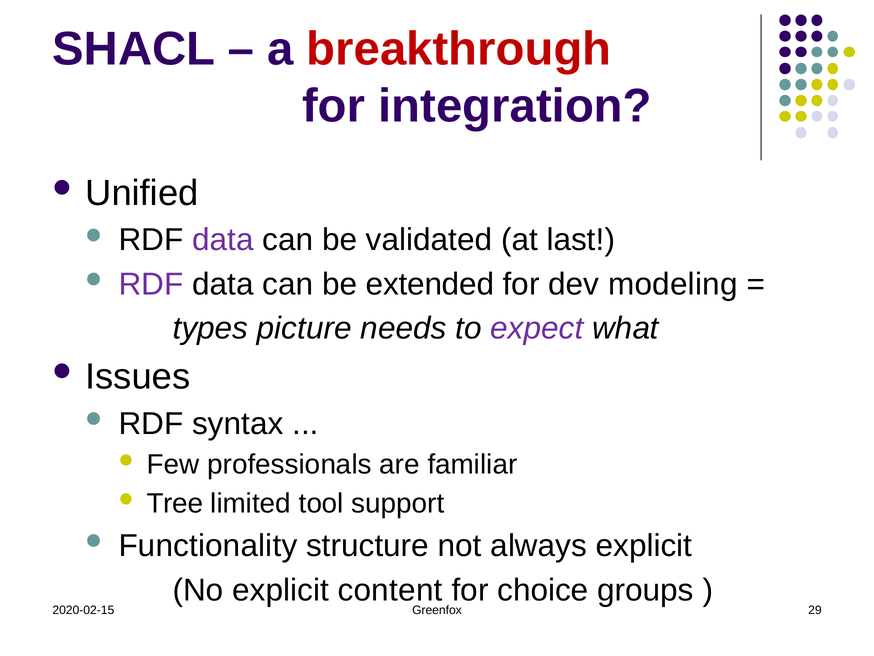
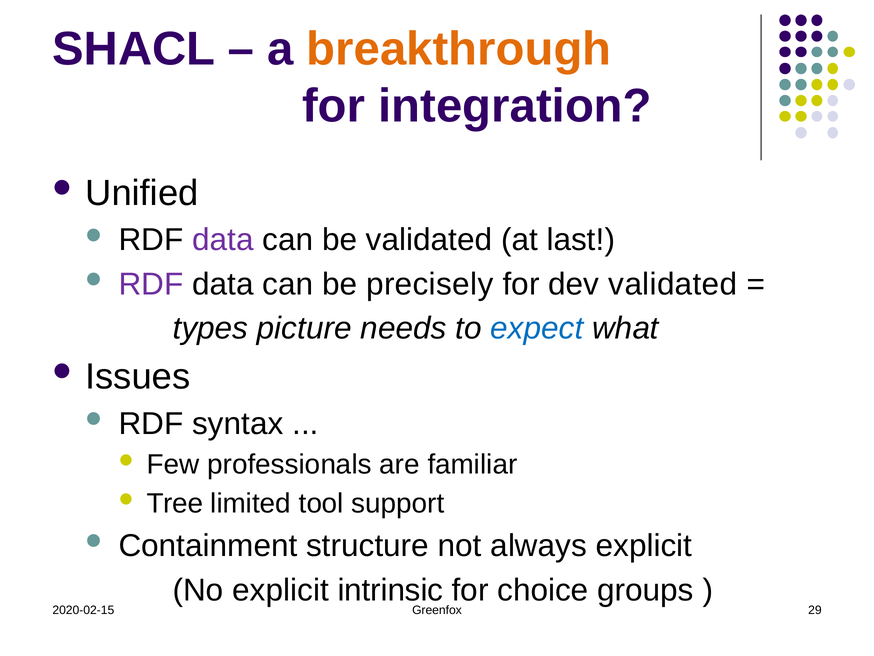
breakthrough colour: red -> orange
extended: extended -> precisely
dev modeling: modeling -> validated
expect colour: purple -> blue
Functionality: Functionality -> Containment
content: content -> intrinsic
